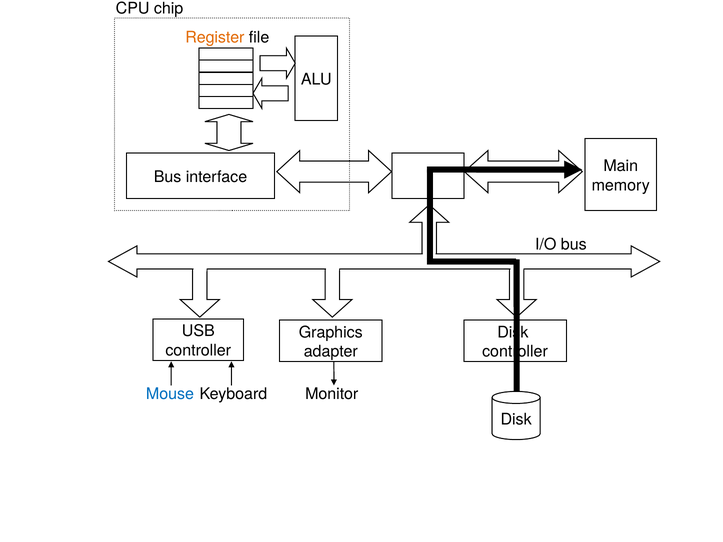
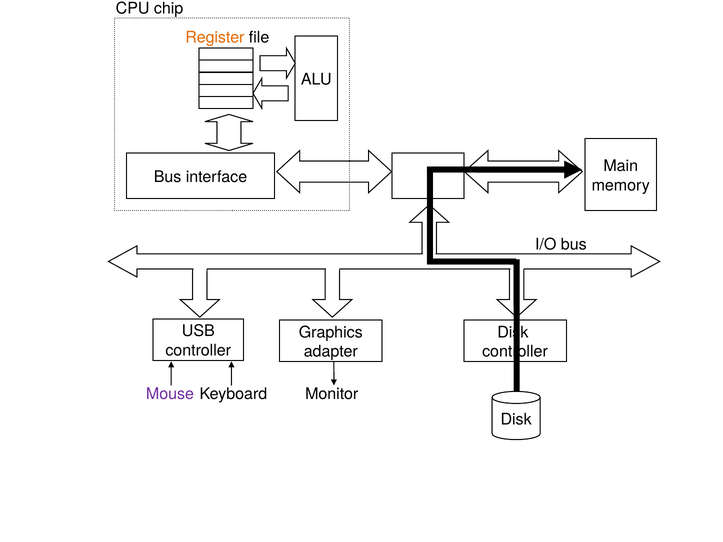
Mouse colour: blue -> purple
